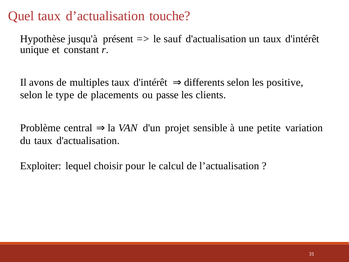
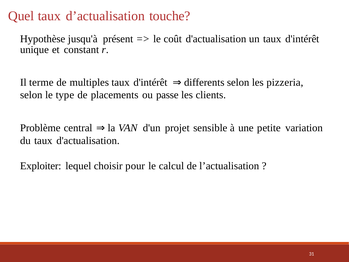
sauf: sauf -> coût
avons: avons -> terme
positive: positive -> pizzeria
